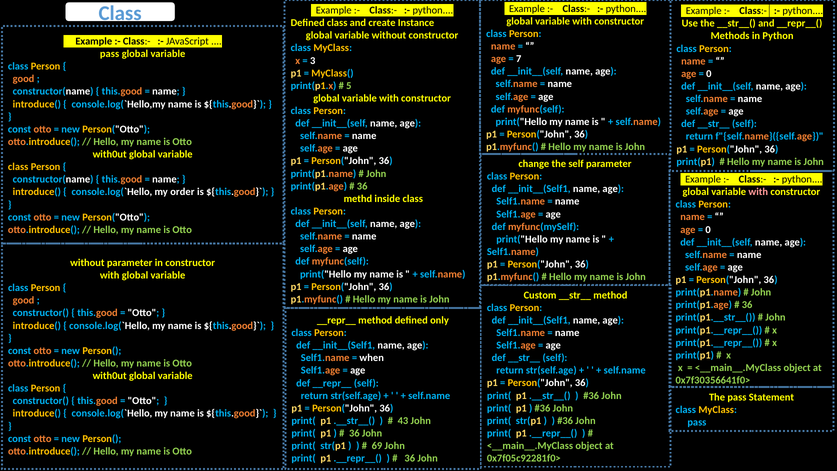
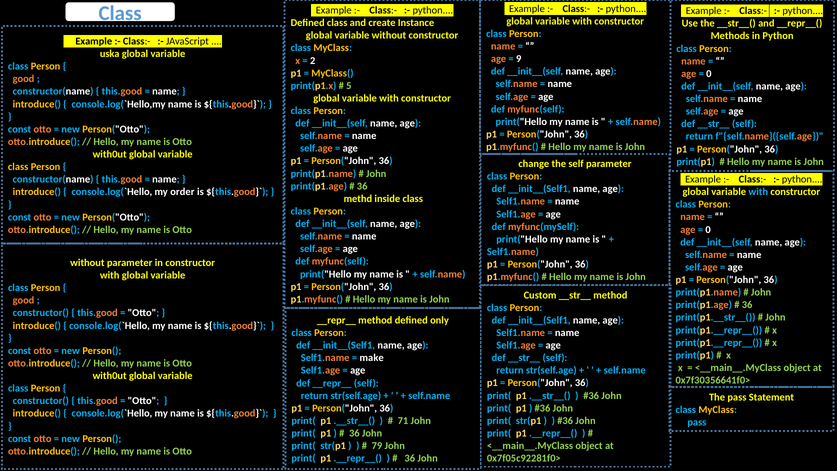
pass at (110, 54): pass -> uska
7: 7 -> 9
3: 3 -> 2
with at (758, 192) colour: pink -> light blue
when: when -> make
43: 43 -> 71
69: 69 -> 79
